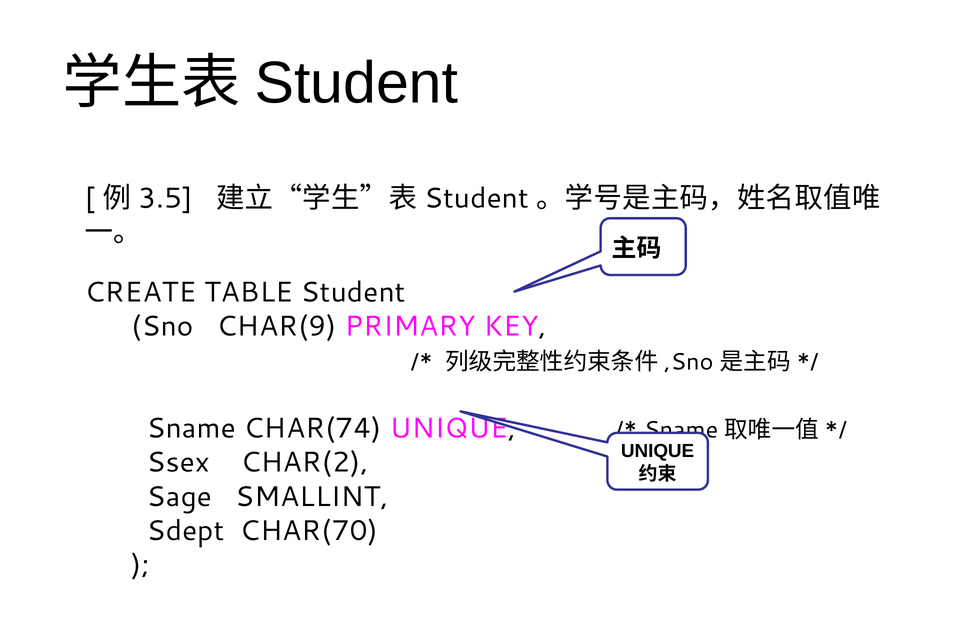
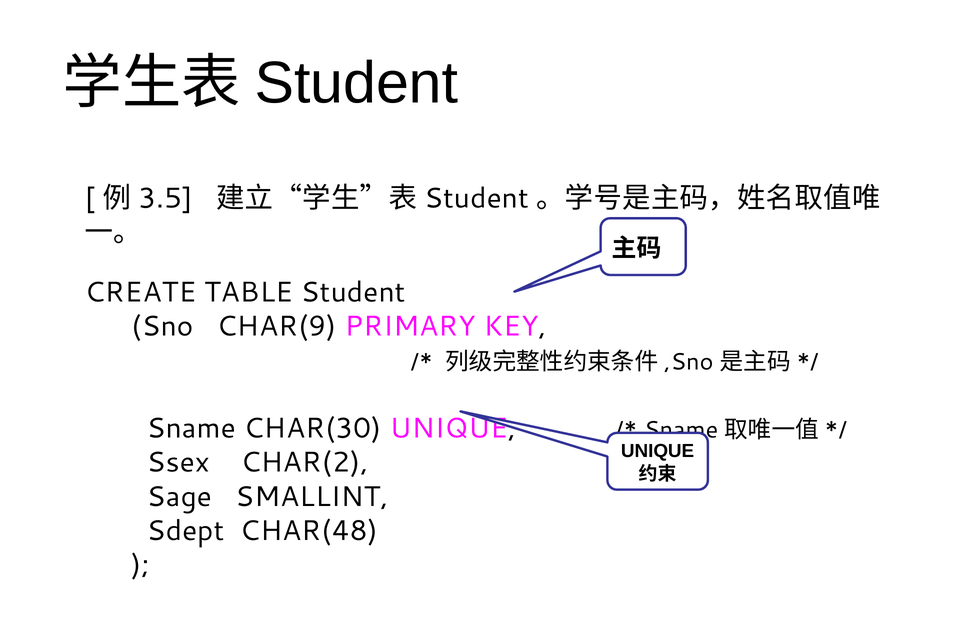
CHAR(74: CHAR(74 -> CHAR(30
CHAR(70: CHAR(70 -> CHAR(48
